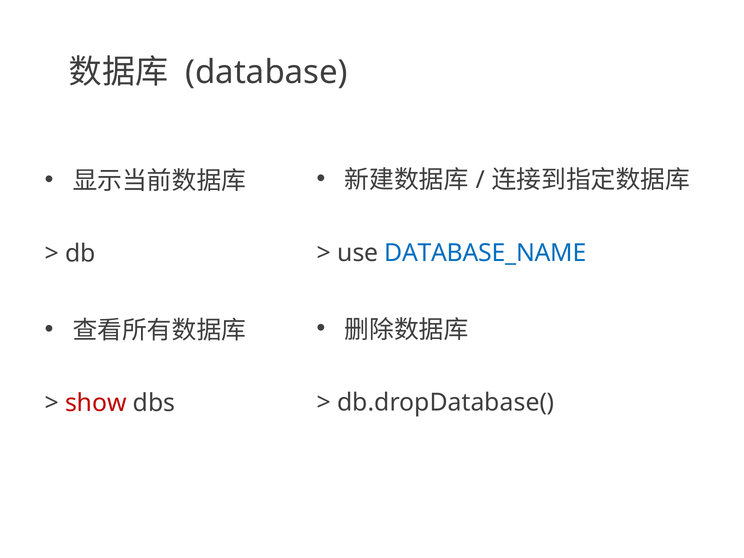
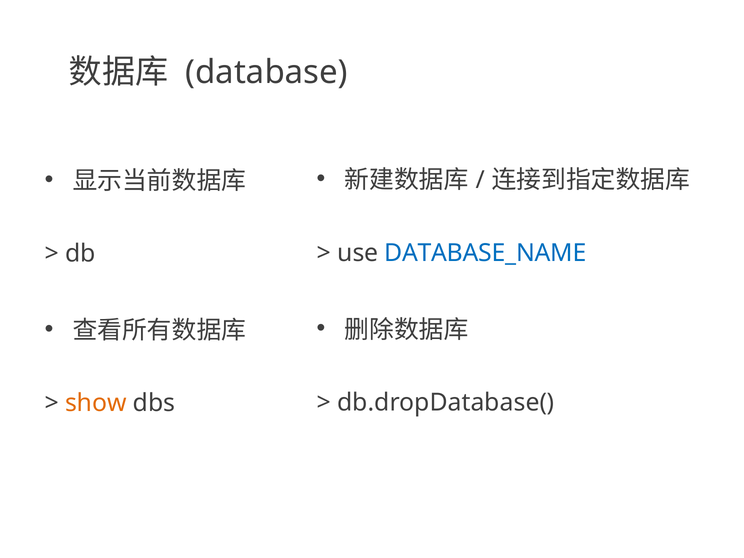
show colour: red -> orange
